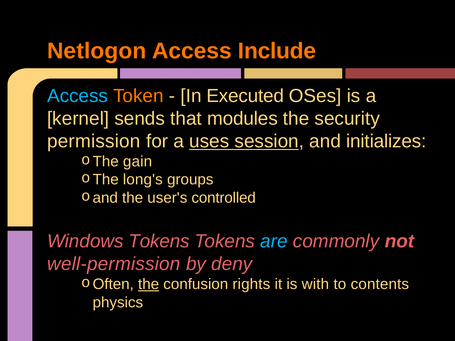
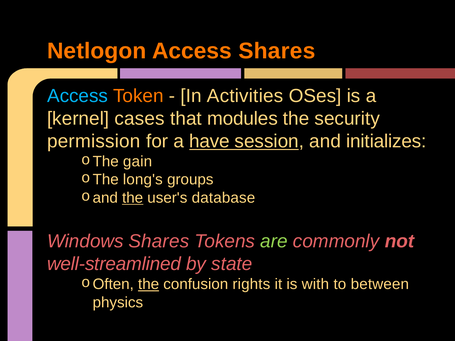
Access Include: Include -> Shares
Executed: Executed -> Activities
sends: sends -> cases
uses: uses -> have
the at (133, 198) underline: none -> present
controlled: controlled -> database
Windows Tokens: Tokens -> Shares
are colour: light blue -> light green
well-permission: well-permission -> well-streamlined
deny: deny -> state
contents: contents -> between
